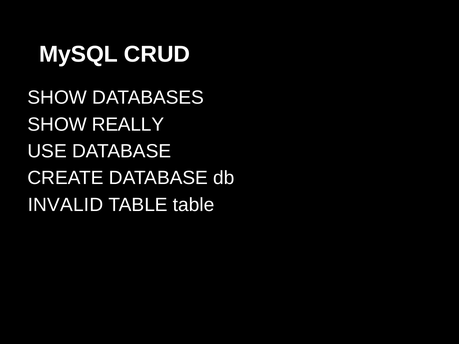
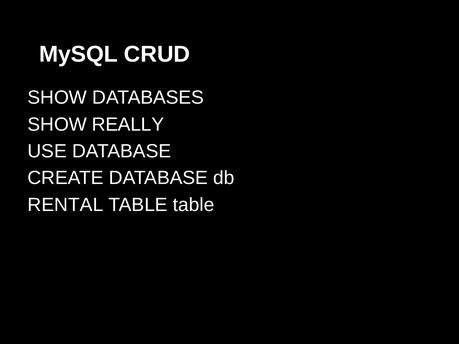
INVALID: INVALID -> RENTAL
